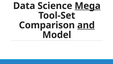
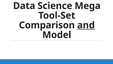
Mega underline: present -> none
